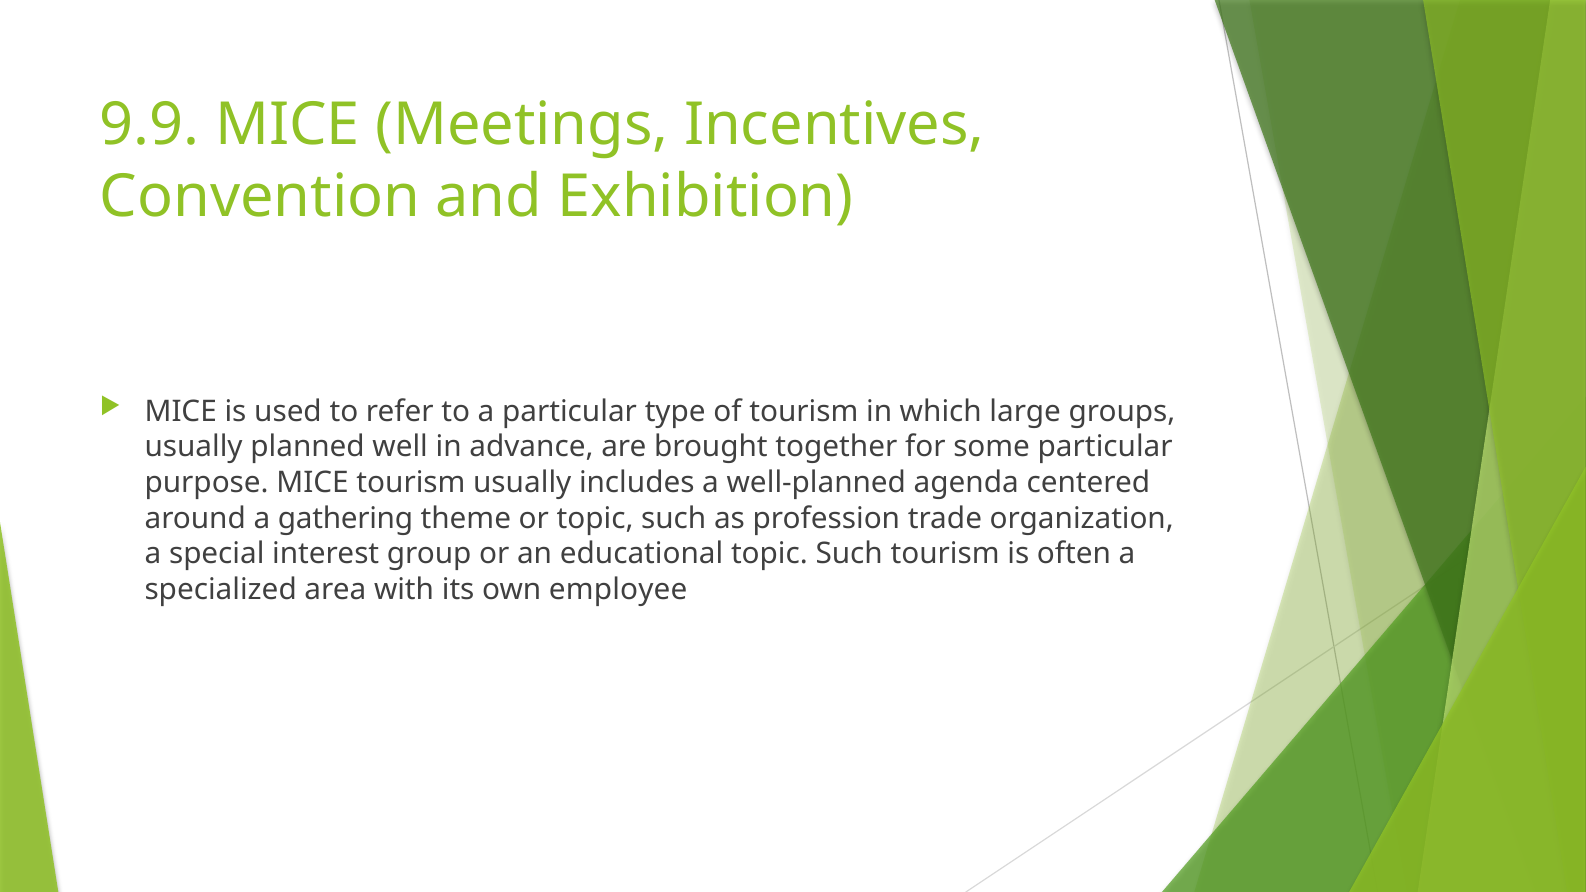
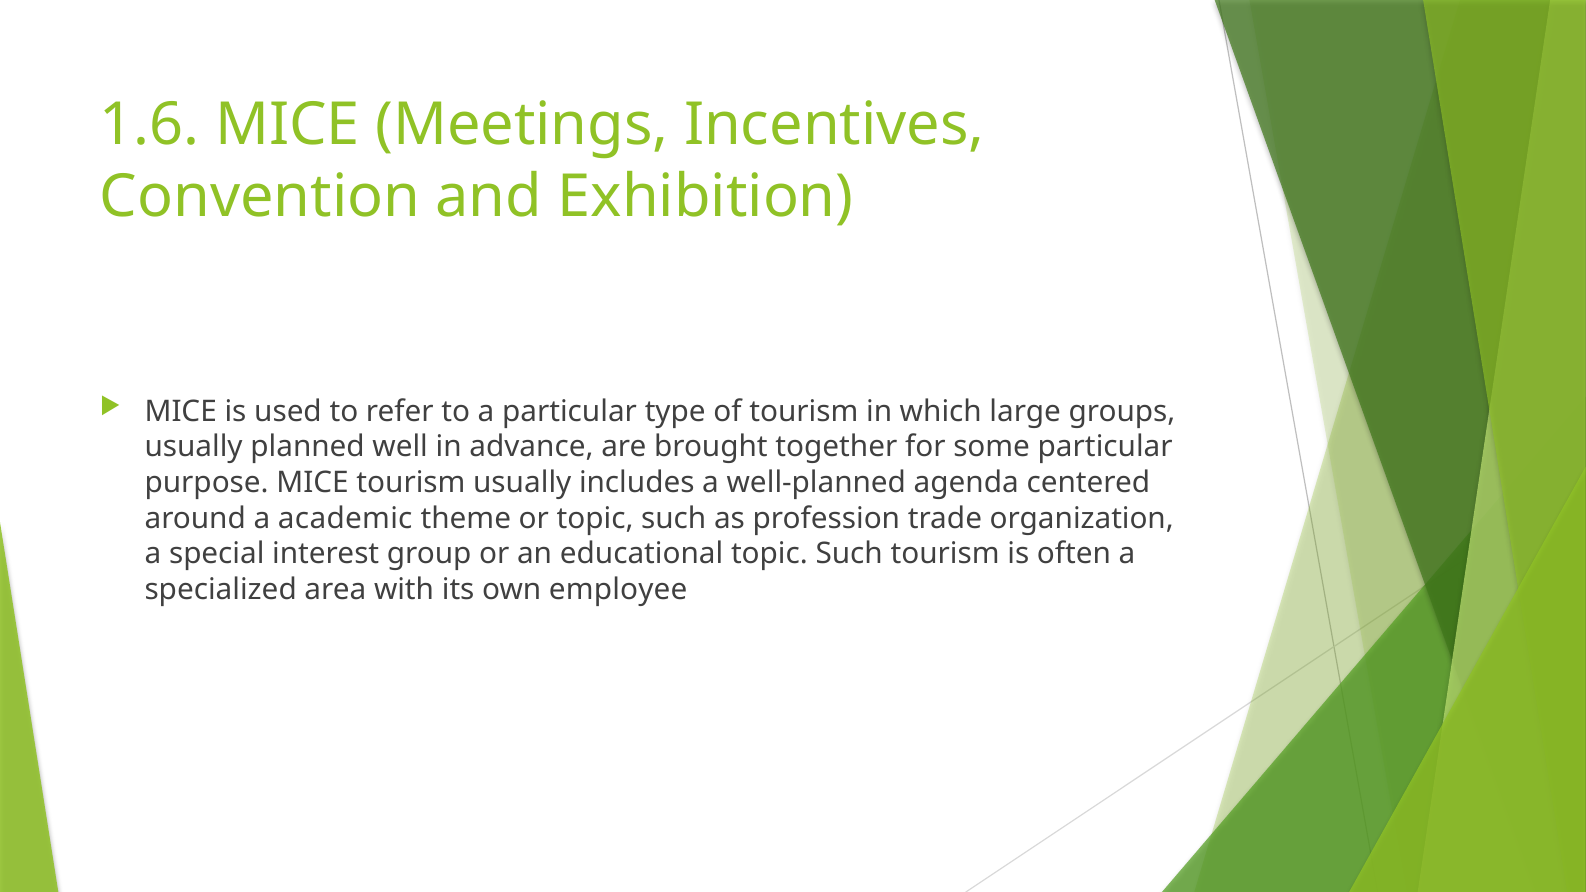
9.9: 9.9 -> 1.6
gathering: gathering -> academic
